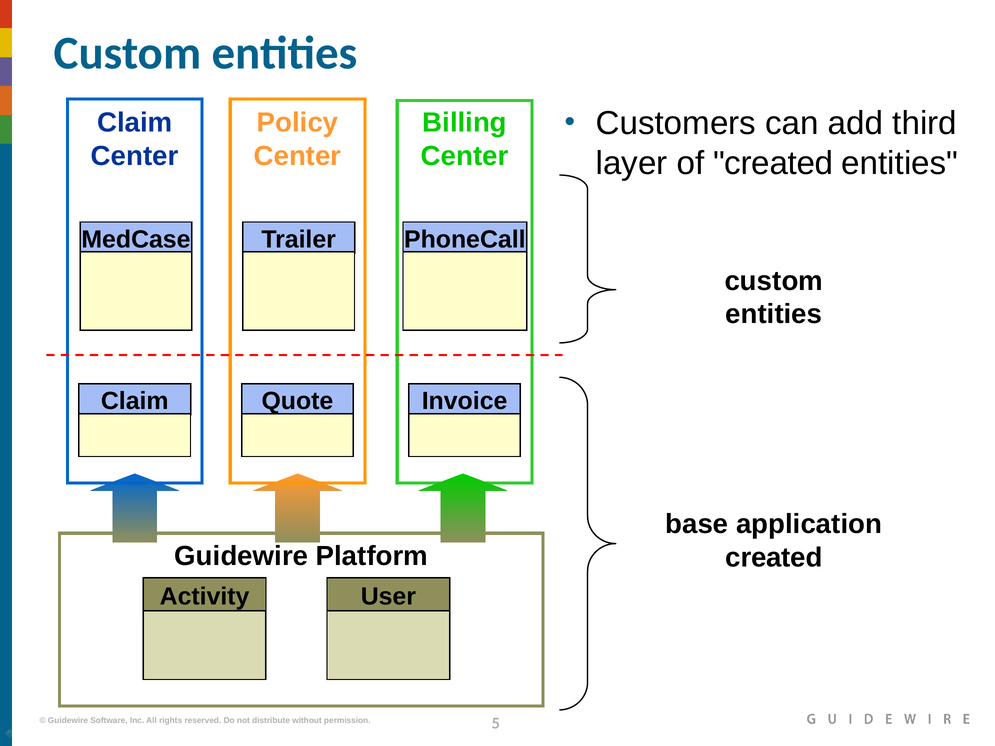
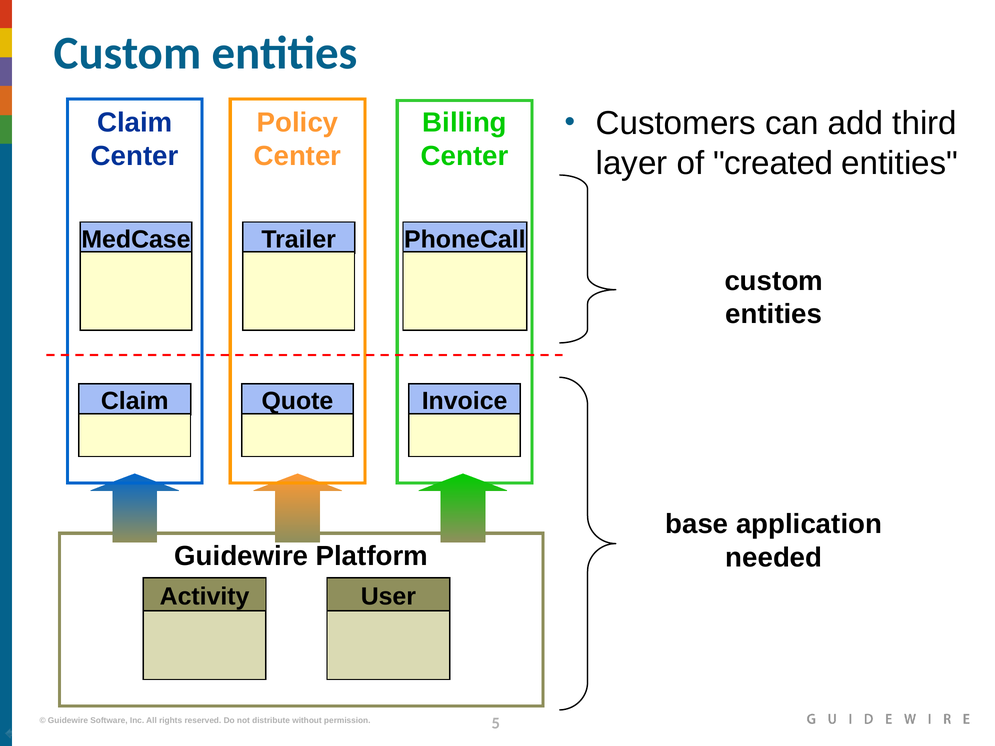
created at (774, 558): created -> needed
